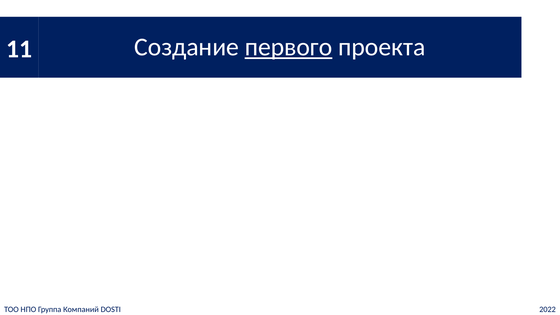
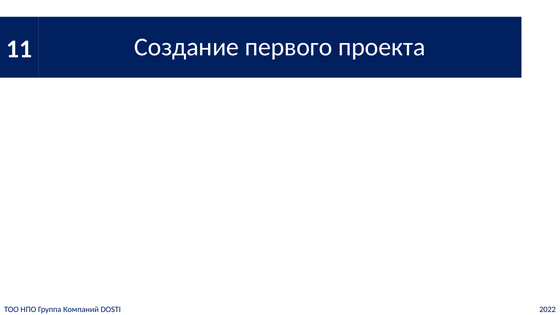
первого underline: present -> none
